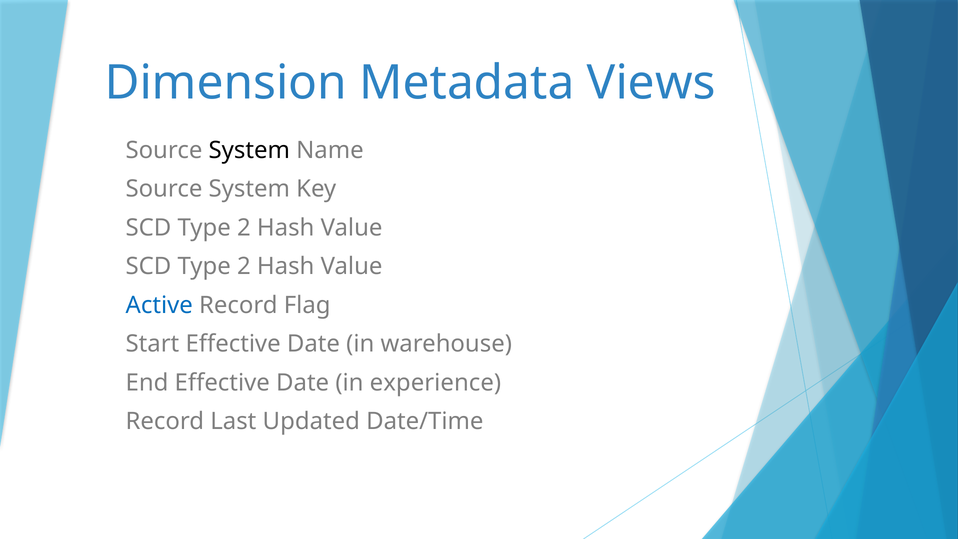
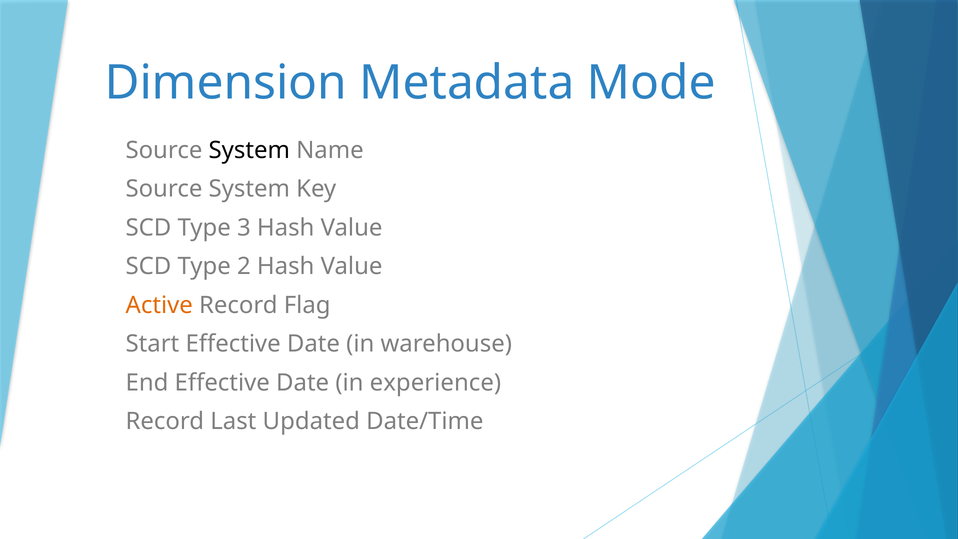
Views: Views -> Mode
2 at (244, 228): 2 -> 3
Active colour: blue -> orange
